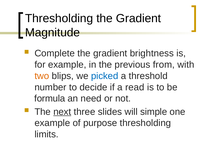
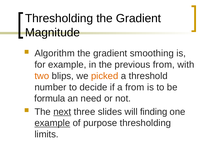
Complete: Complete -> Algorithm
brightness: brightness -> smoothing
picked colour: blue -> orange
a read: read -> from
simple: simple -> finding
example at (52, 123) underline: none -> present
